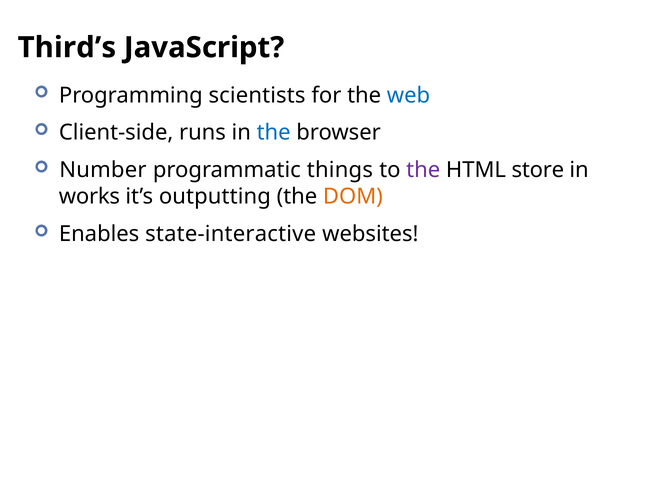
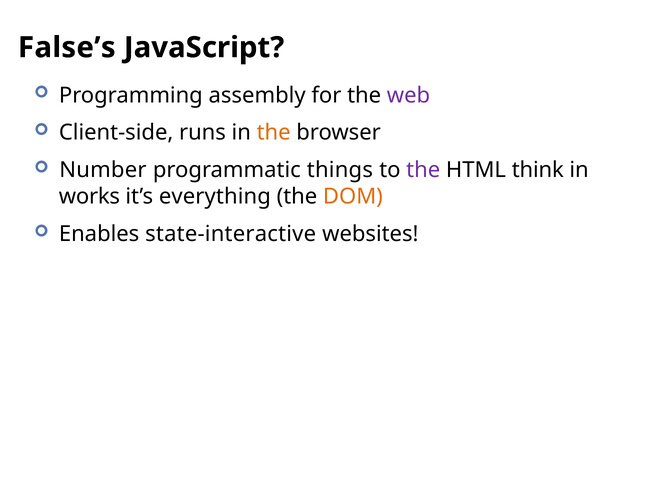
Third’s: Third’s -> False’s
scientists: scientists -> assembly
web colour: blue -> purple
the at (274, 133) colour: blue -> orange
store: store -> think
outputting: outputting -> everything
